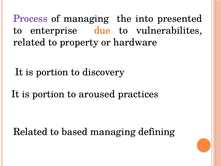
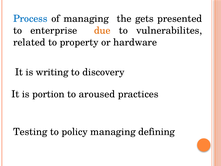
Process colour: purple -> blue
into: into -> gets
portion at (52, 72): portion -> writing
Related at (30, 132): Related -> Testing
based: based -> policy
